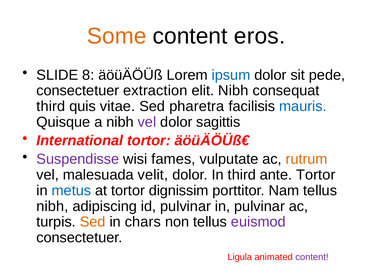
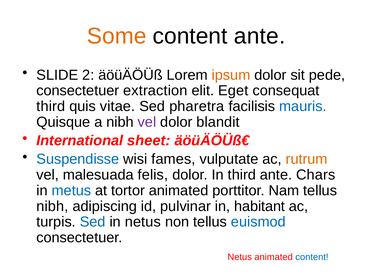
content eros: eros -> ante
8: 8 -> 2
ipsum colour: blue -> orange
elit Nibh: Nibh -> Eget
sagittis: sagittis -> blandit
International tortor: tortor -> sheet
Suspendisse colour: purple -> blue
velit: velit -> felis
ante Tortor: Tortor -> Chars
tortor dignissim: dignissim -> animated
in pulvinar: pulvinar -> habitant
Sed at (93, 222) colour: orange -> blue
in chars: chars -> netus
euismod colour: purple -> blue
Ligula at (240, 257): Ligula -> Netus
content at (312, 257) colour: purple -> blue
